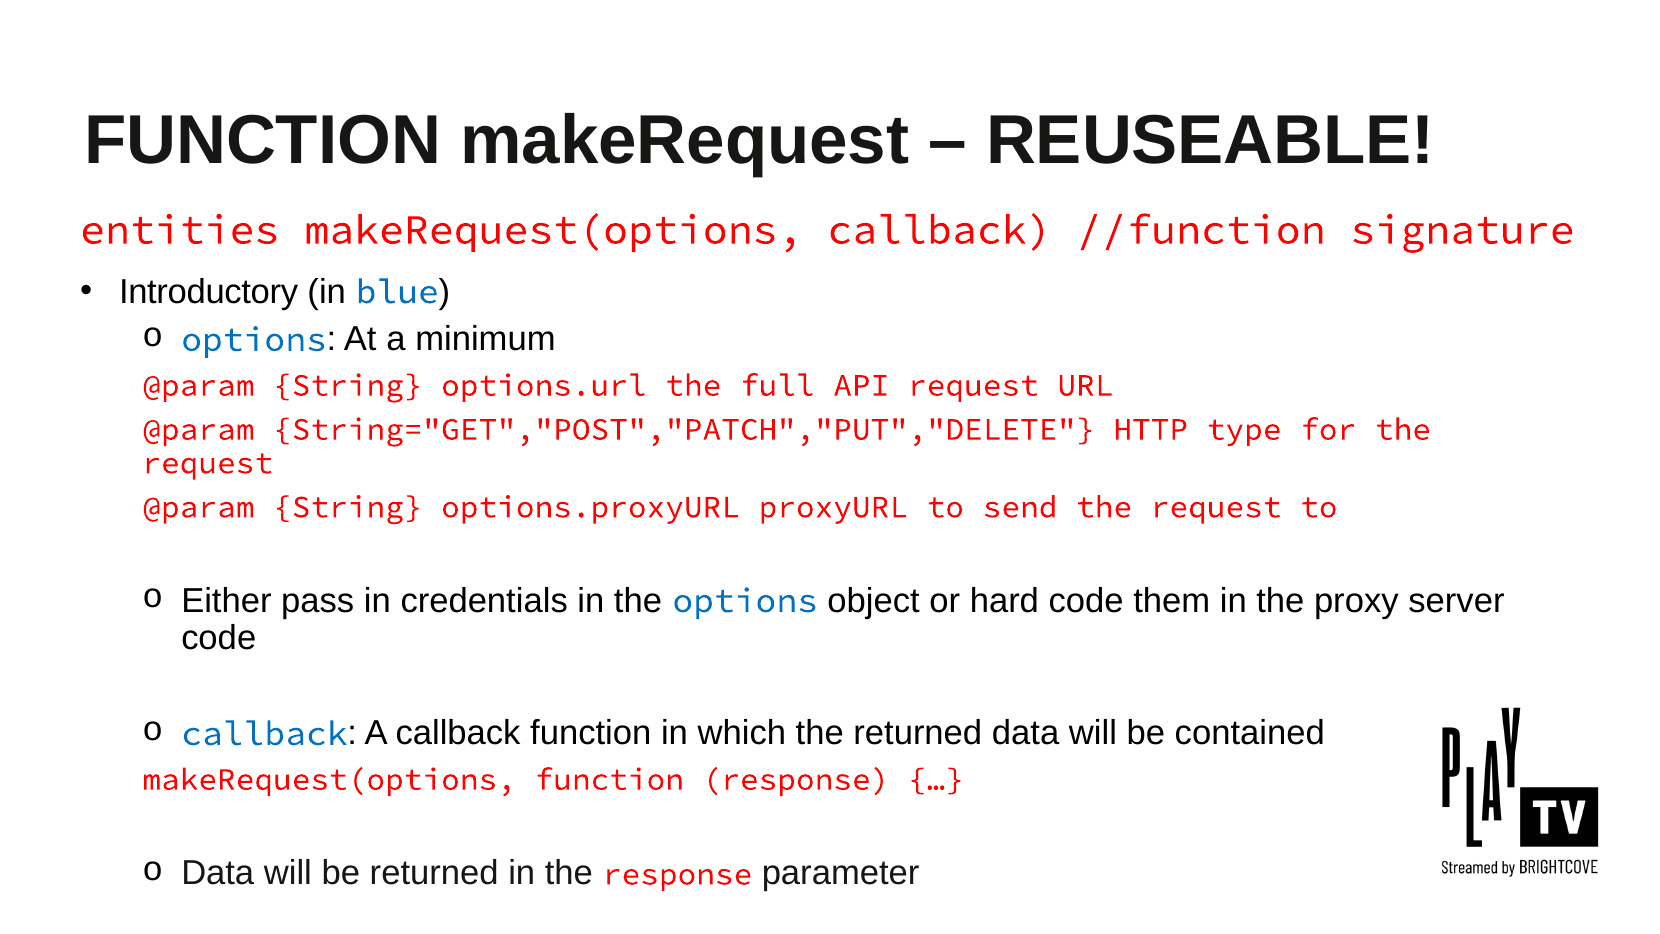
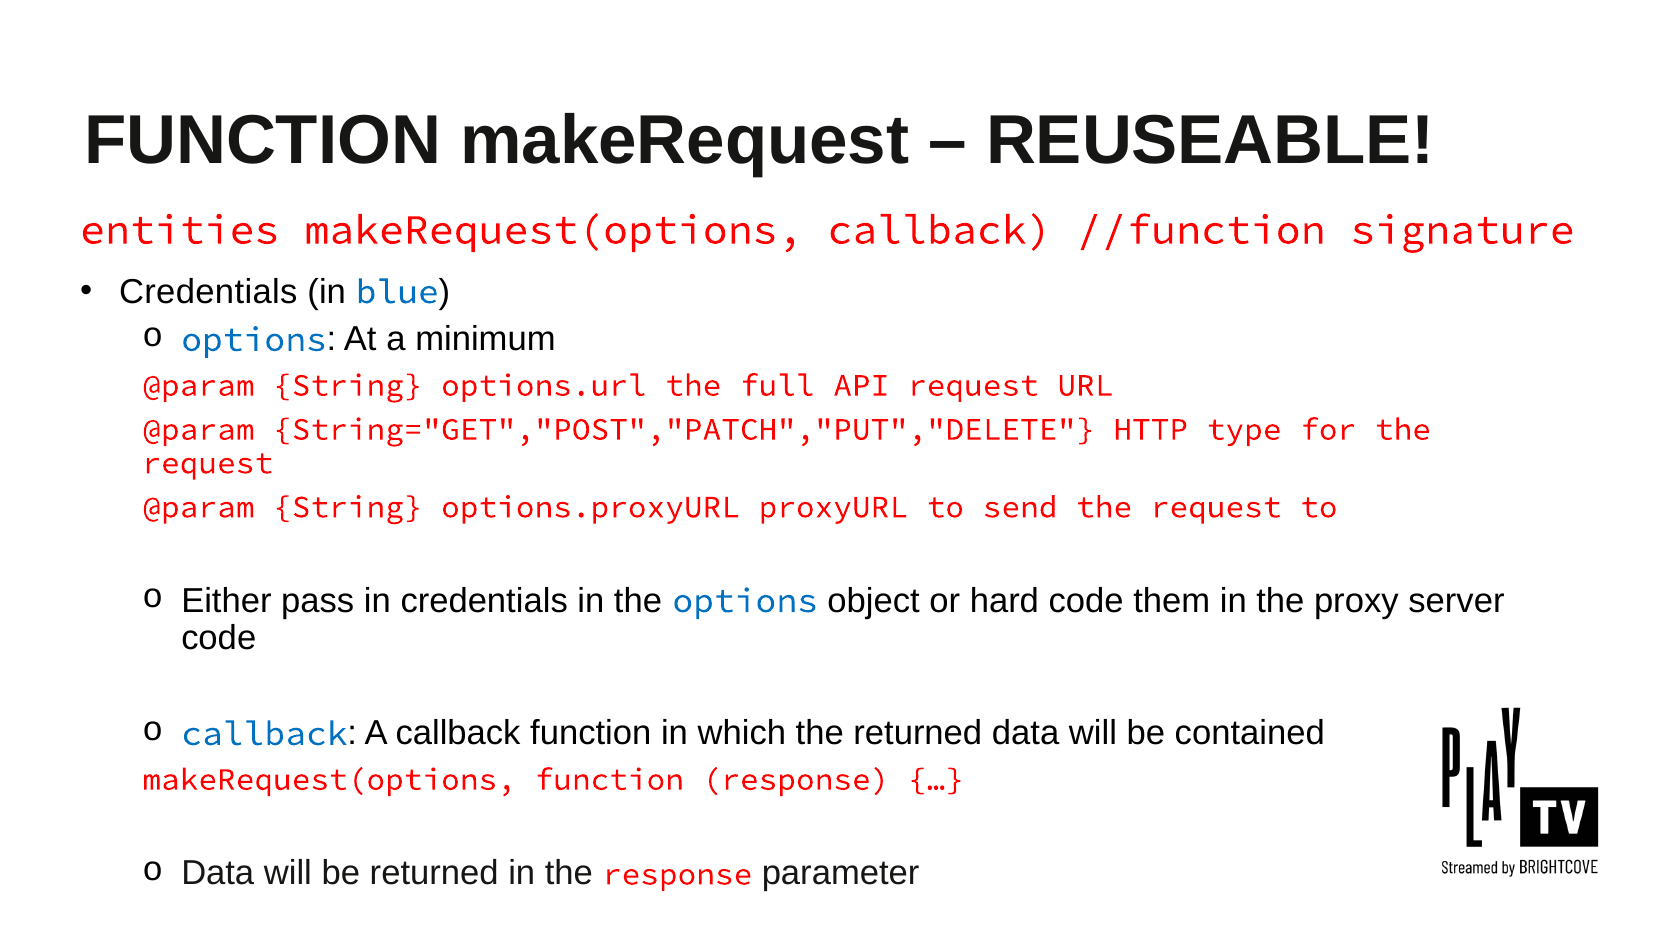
Introductory at (209, 292): Introductory -> Credentials
